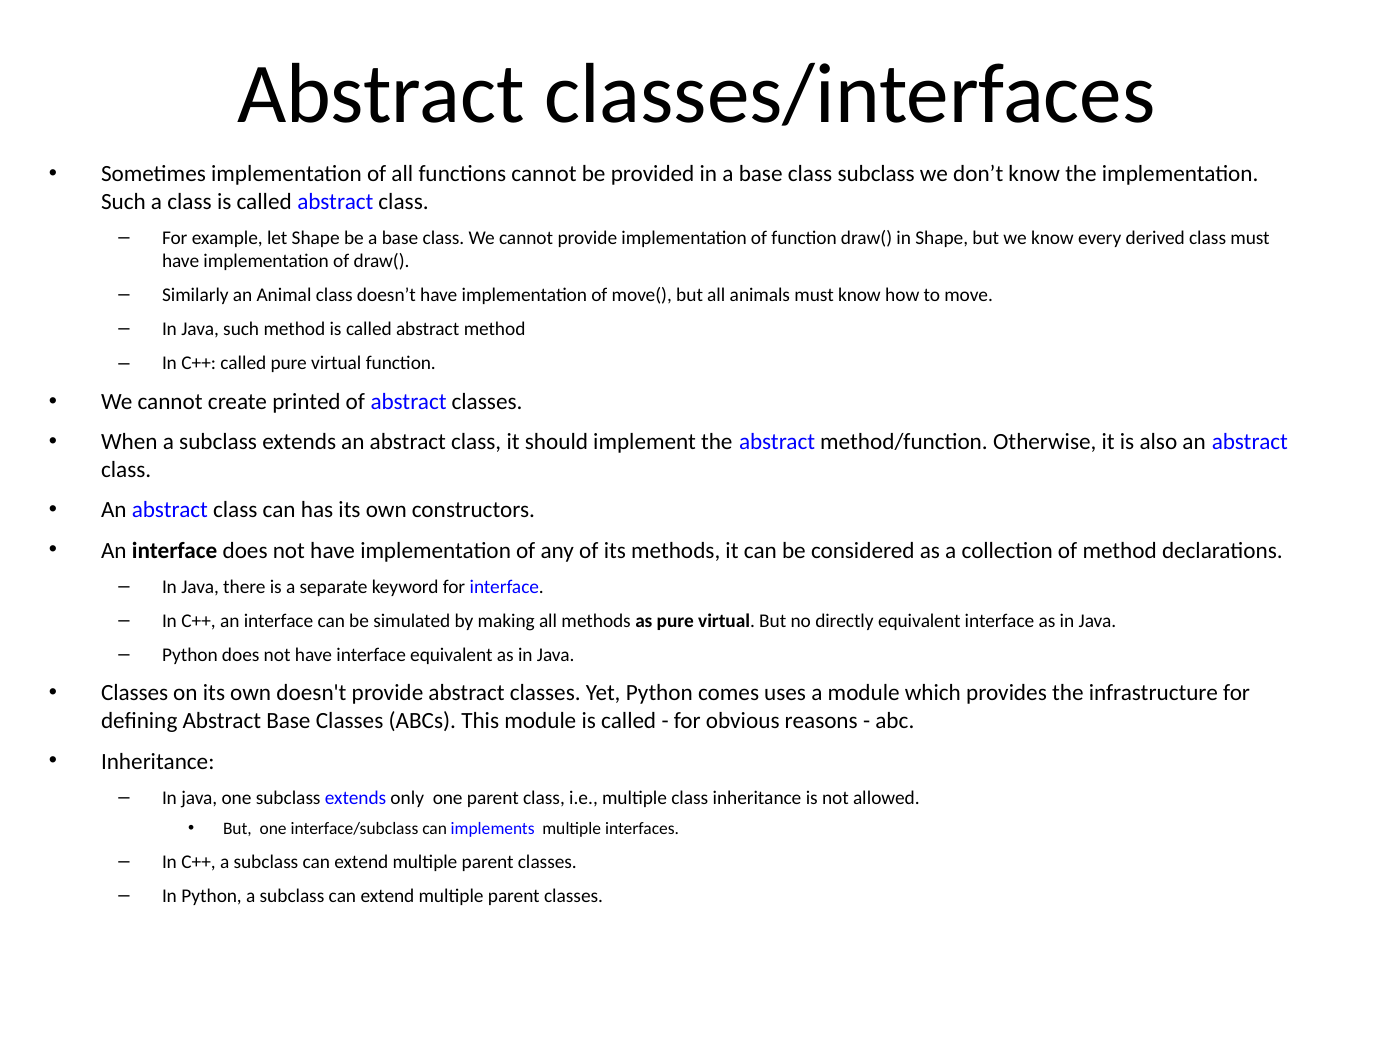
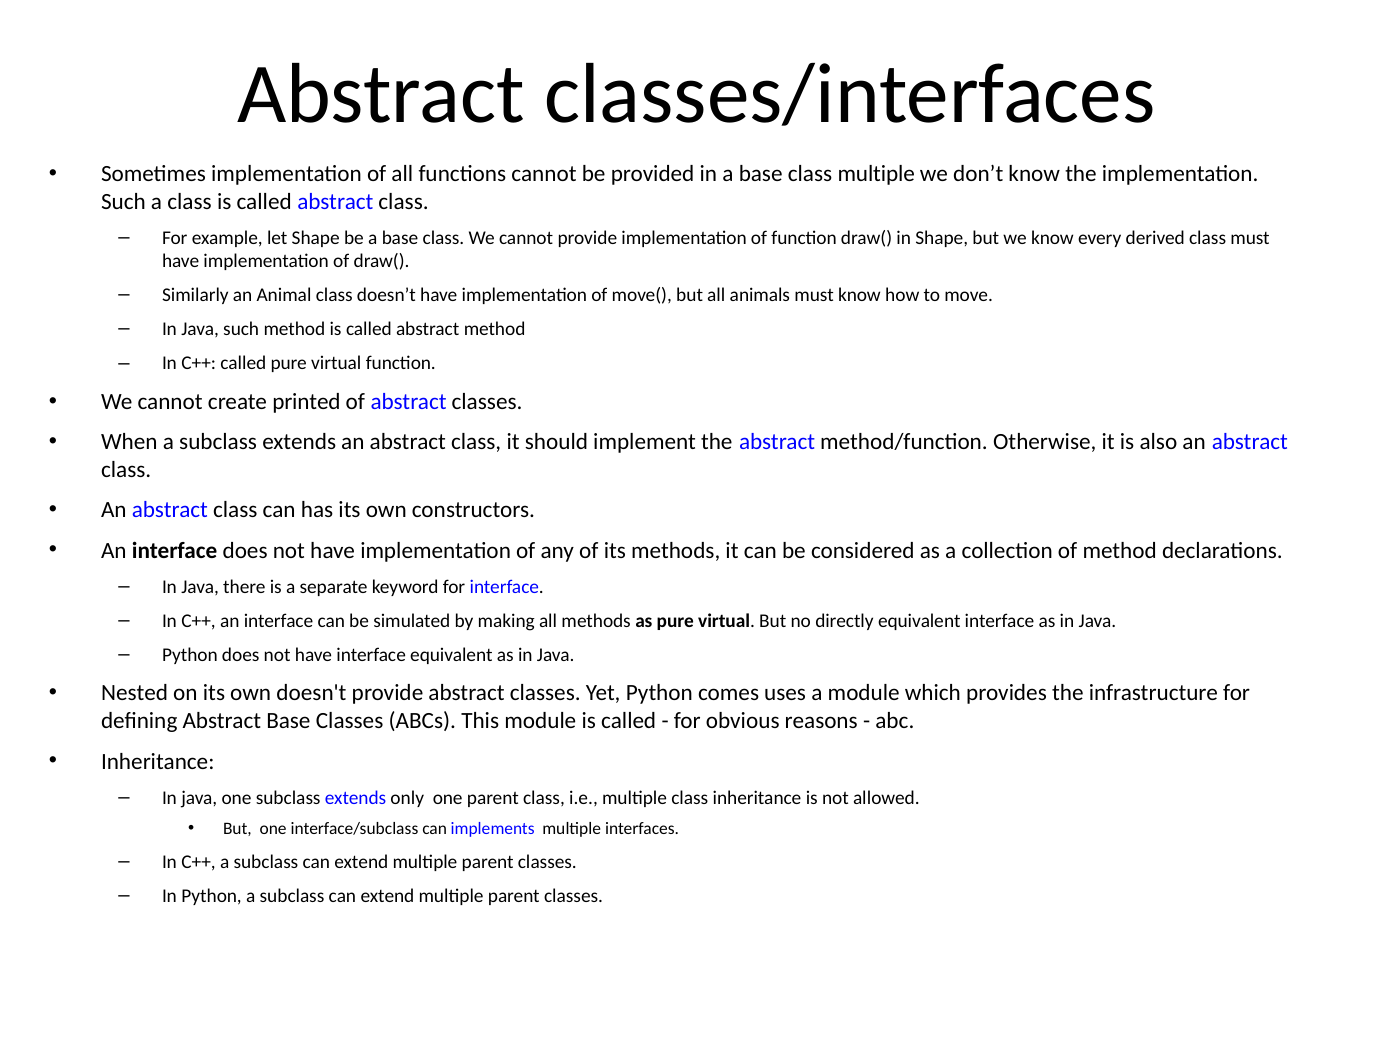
class subclass: subclass -> multiple
Classes at (135, 693): Classes -> Nested
